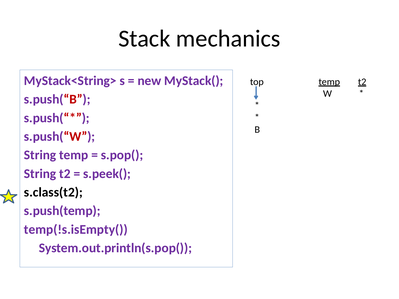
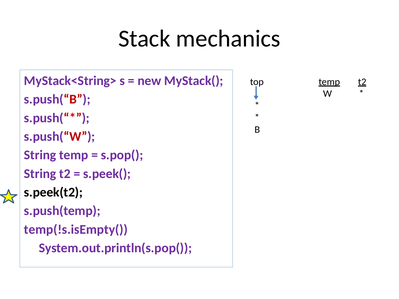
s.class(t2: s.class(t2 -> s.peek(t2
